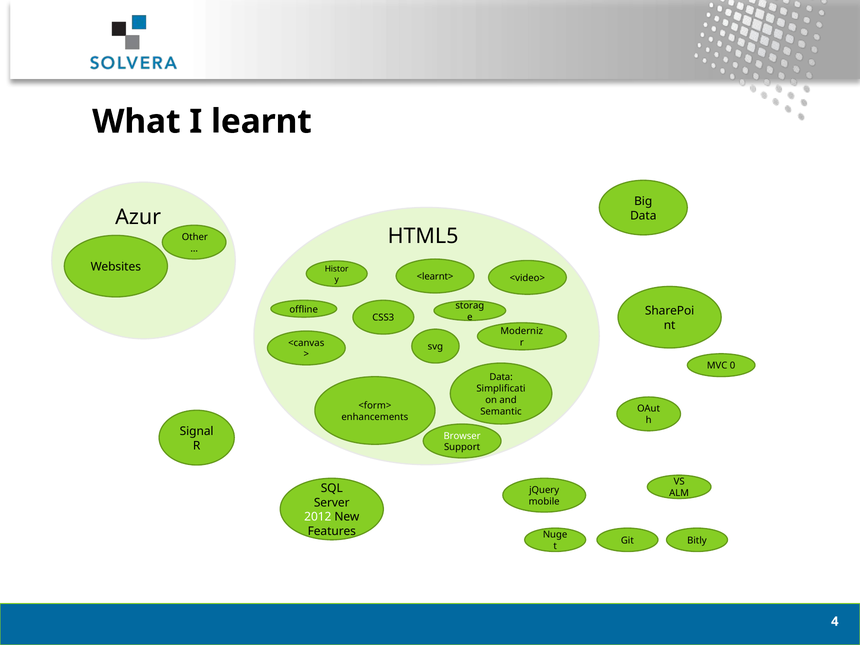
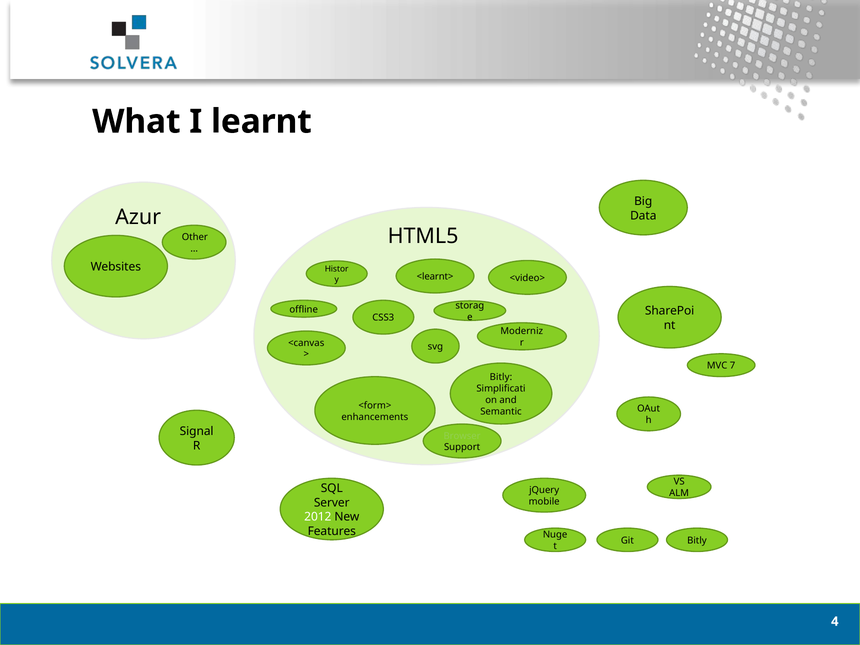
0: 0 -> 7
Data at (501, 377): Data -> Bitly
Browser colour: white -> light green
